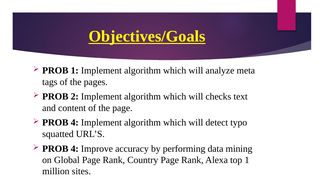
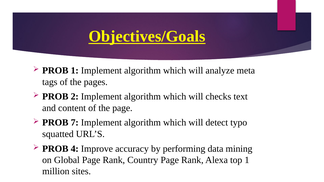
4 at (75, 123): 4 -> 7
